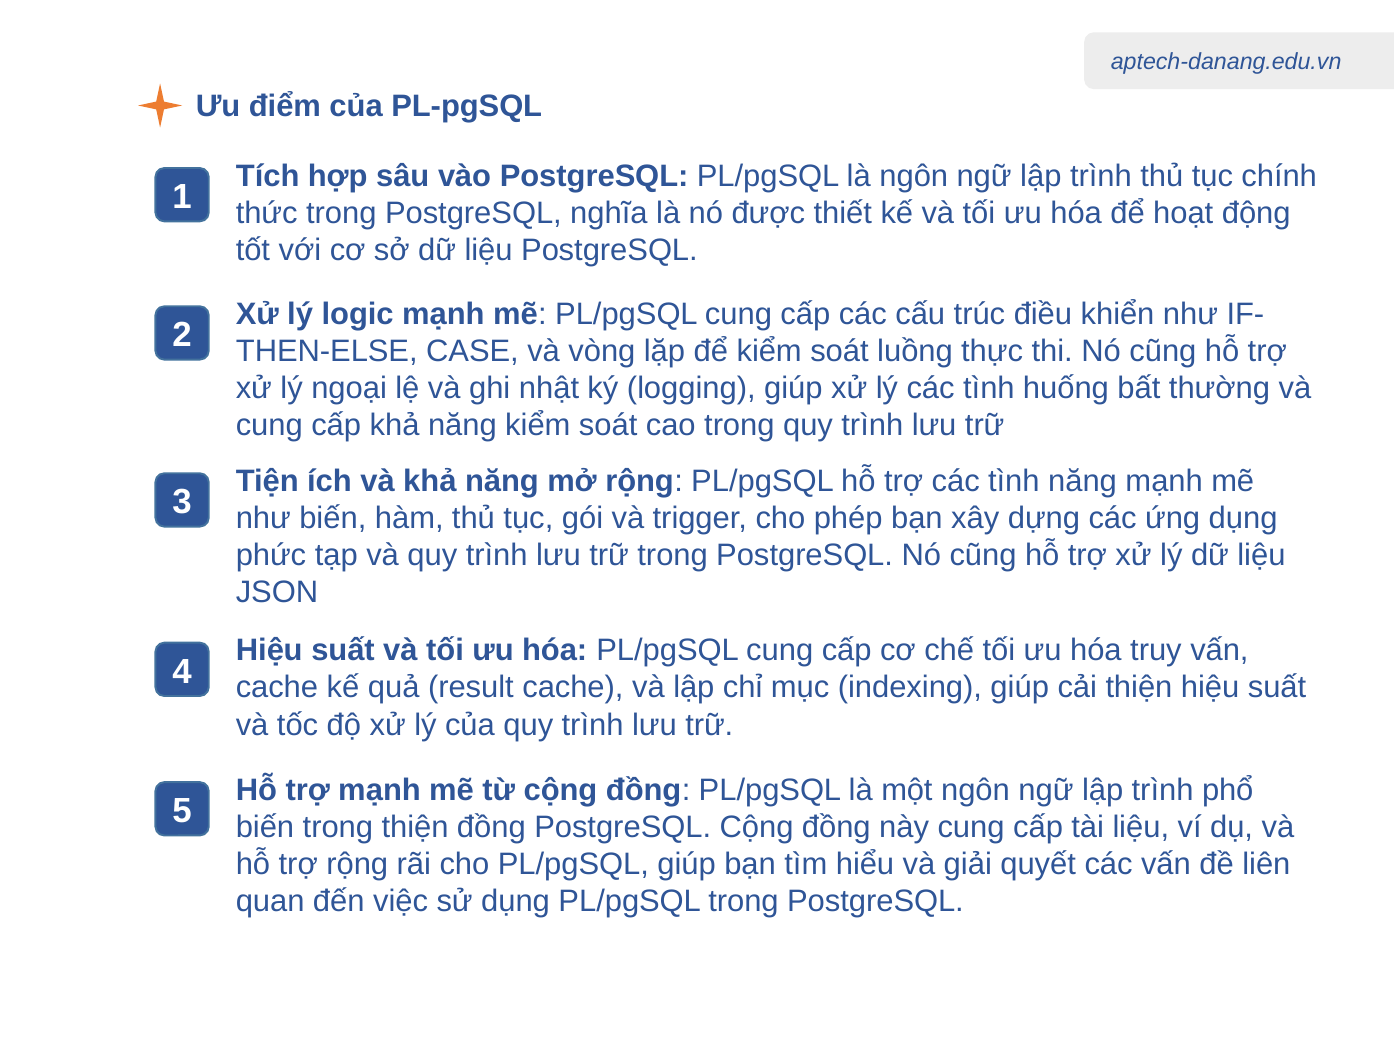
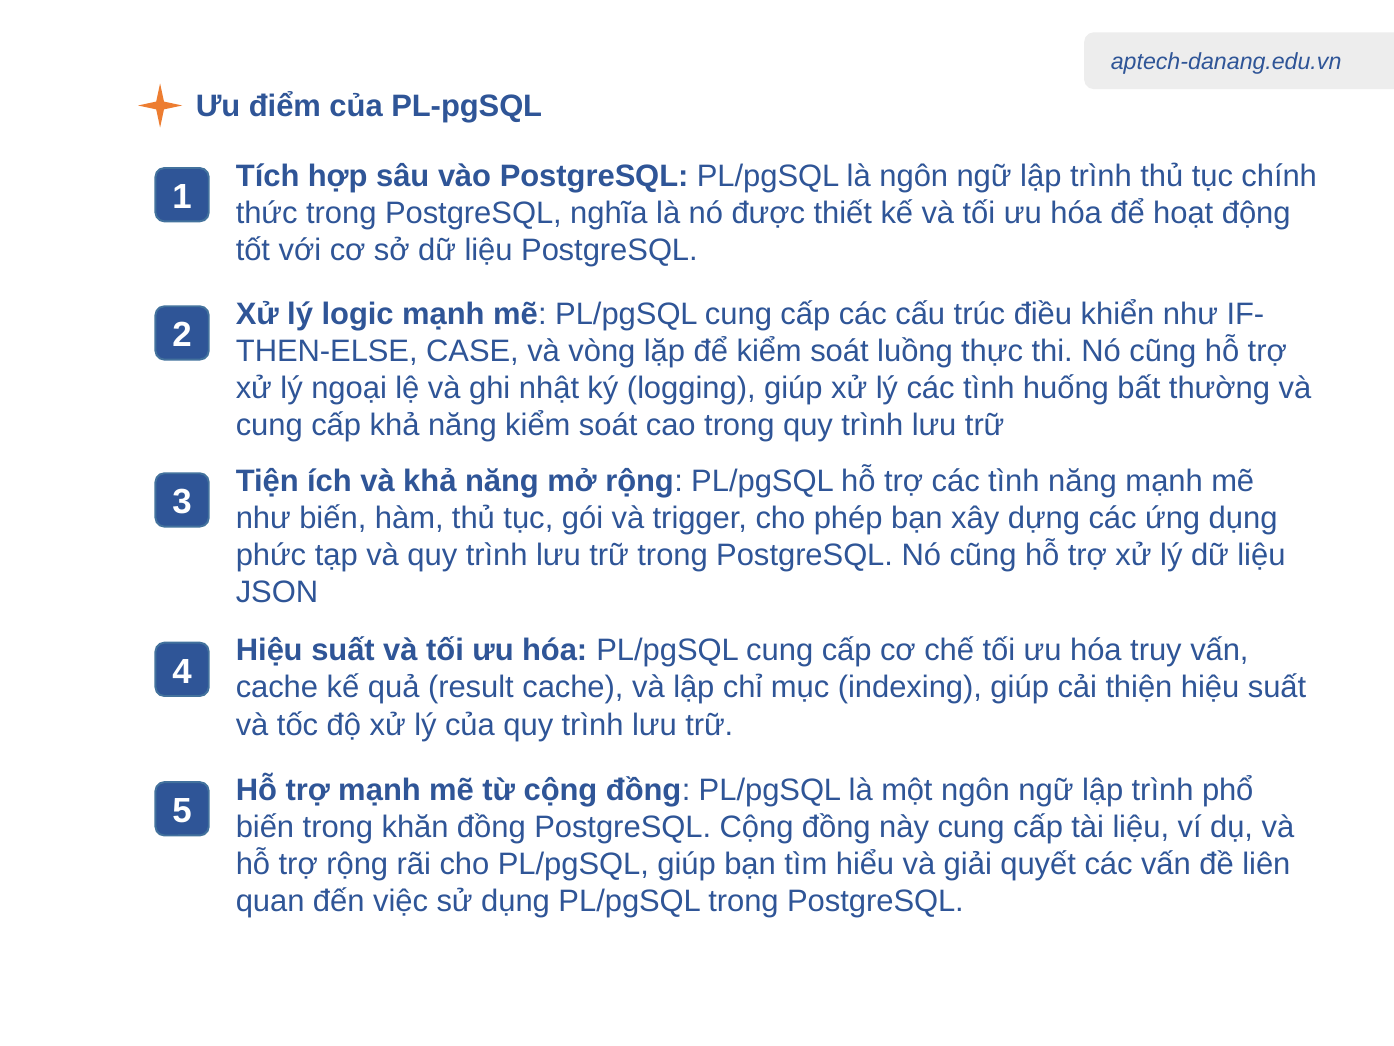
trong thiện: thiện -> khăn
